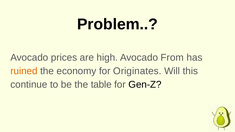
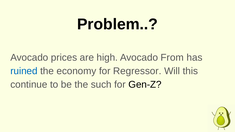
ruined colour: orange -> blue
Originates: Originates -> Regressor
table: table -> such
